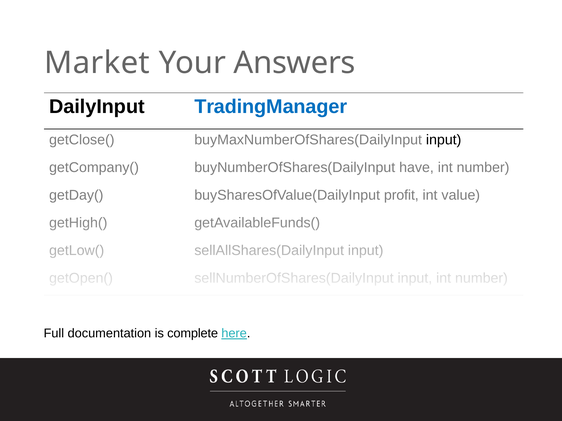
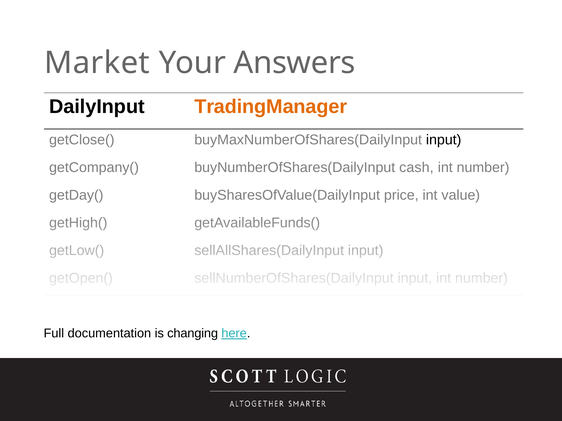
TradingManager colour: blue -> orange
have: have -> cash
profit: profit -> price
complete: complete -> changing
